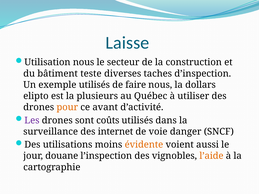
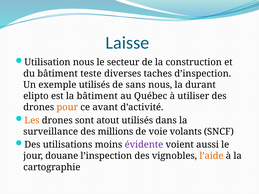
faire: faire -> sans
dollars: dollars -> durant
la plusieurs: plusieurs -> bâtiment
Les colour: purple -> orange
coûts: coûts -> atout
internet: internet -> millions
danger: danger -> volants
évidente colour: orange -> purple
